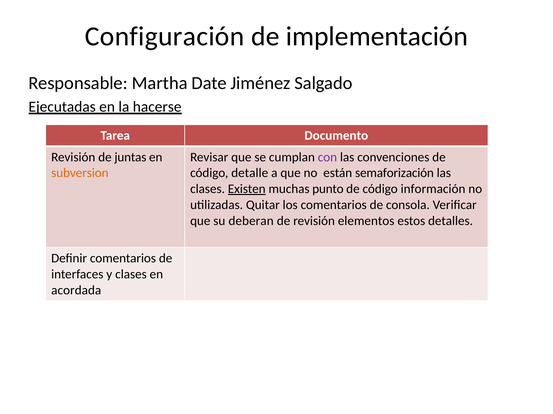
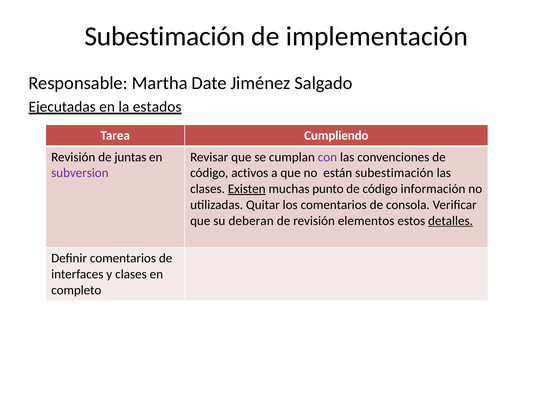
Configuración at (165, 37): Configuración -> Subestimación
hacerse: hacerse -> estados
Documento: Documento -> Cumpliendo
subversion colour: orange -> purple
detalle: detalle -> activos
están semaforización: semaforización -> subestimación
detalles underline: none -> present
acordada: acordada -> completo
